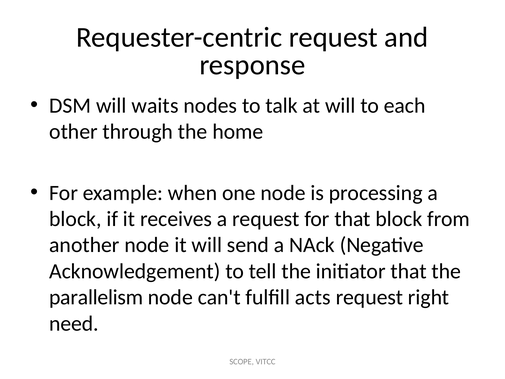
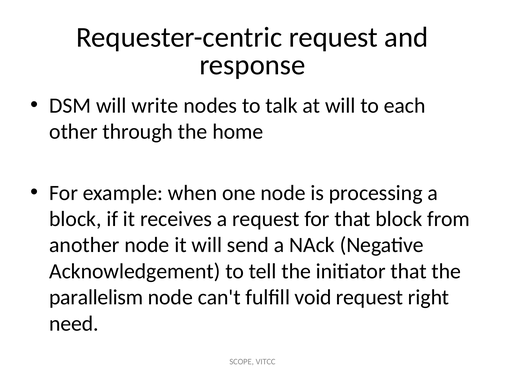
waits: waits -> write
acts: acts -> void
